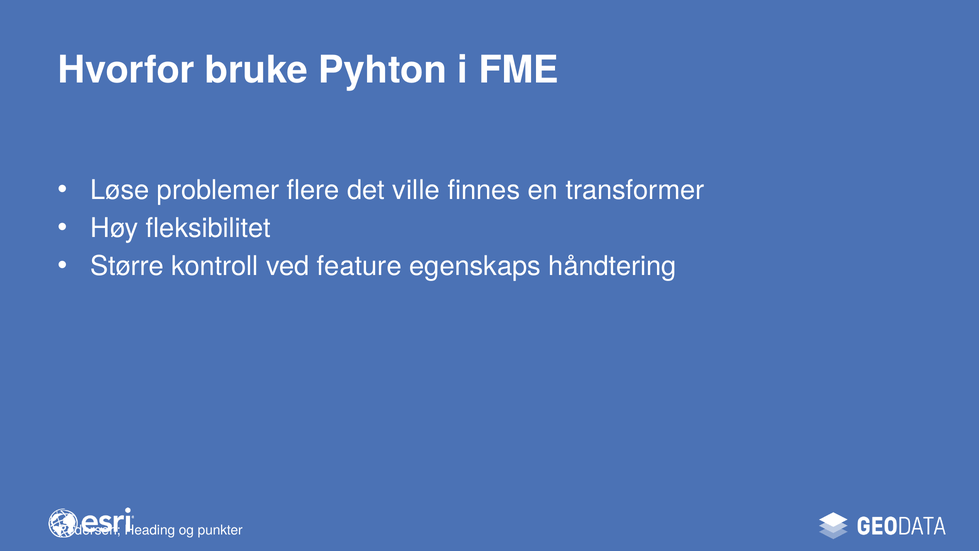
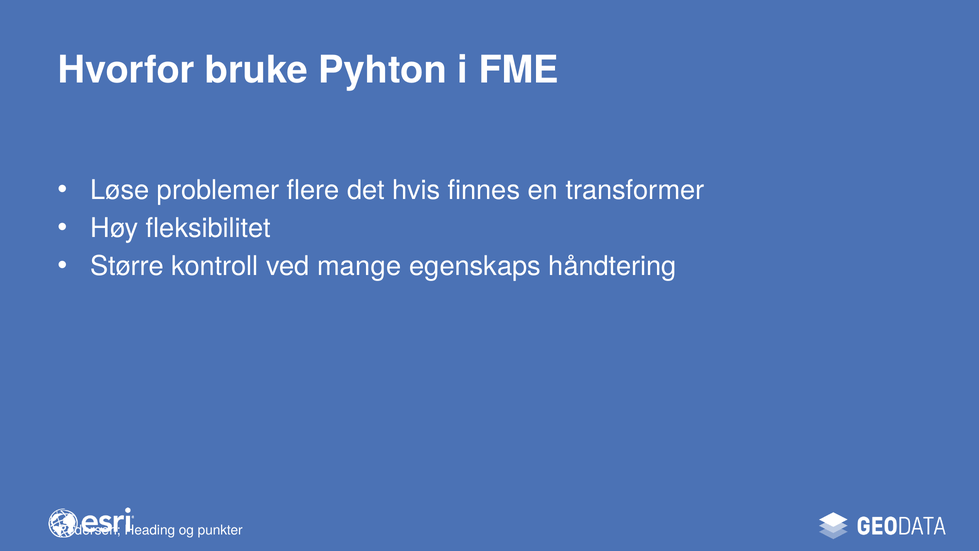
ville: ville -> hvis
feature: feature -> mange
